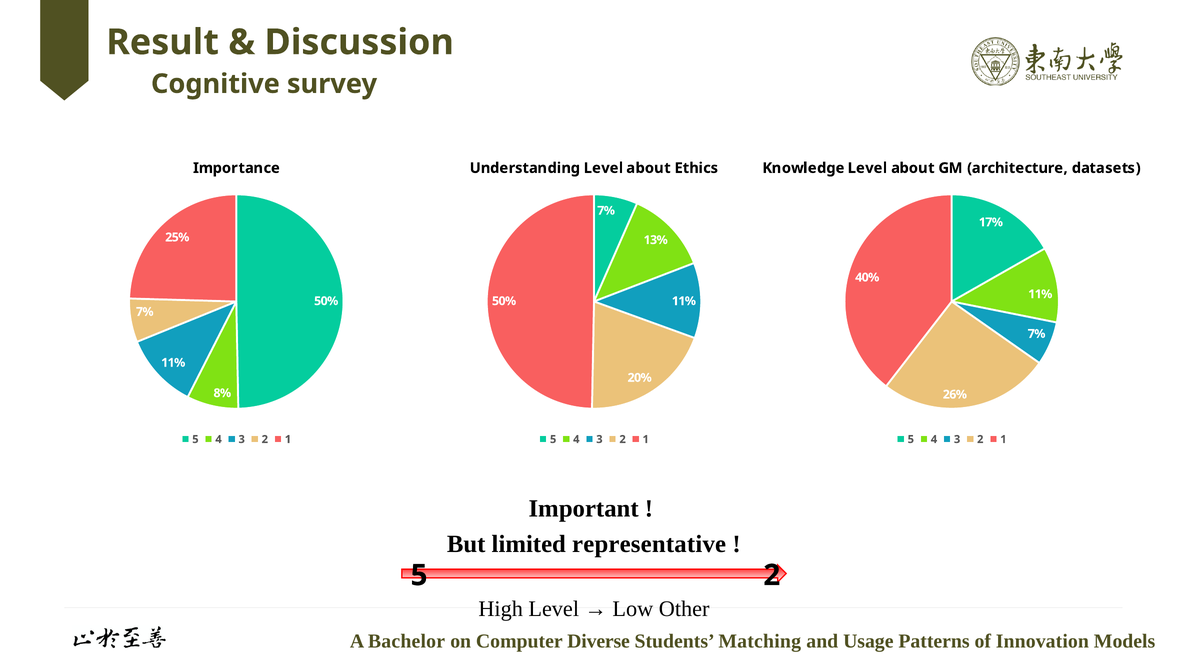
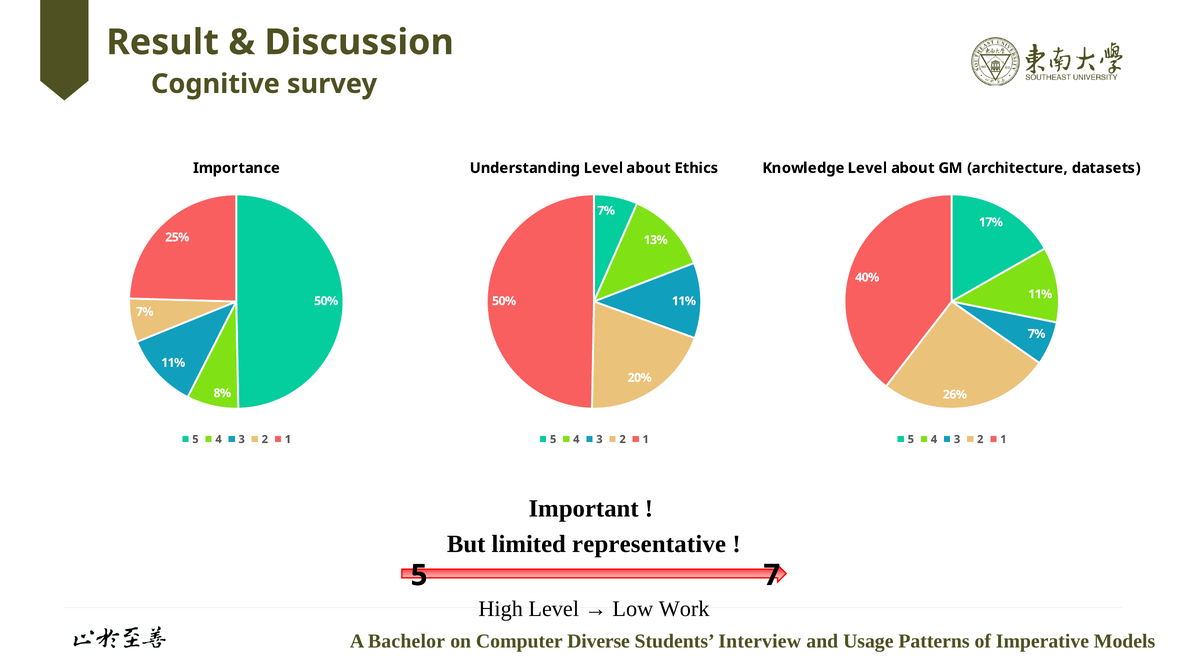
5 2: 2 -> 7
Other: Other -> Work
Matching: Matching -> Interview
Innovation: Innovation -> Imperative
